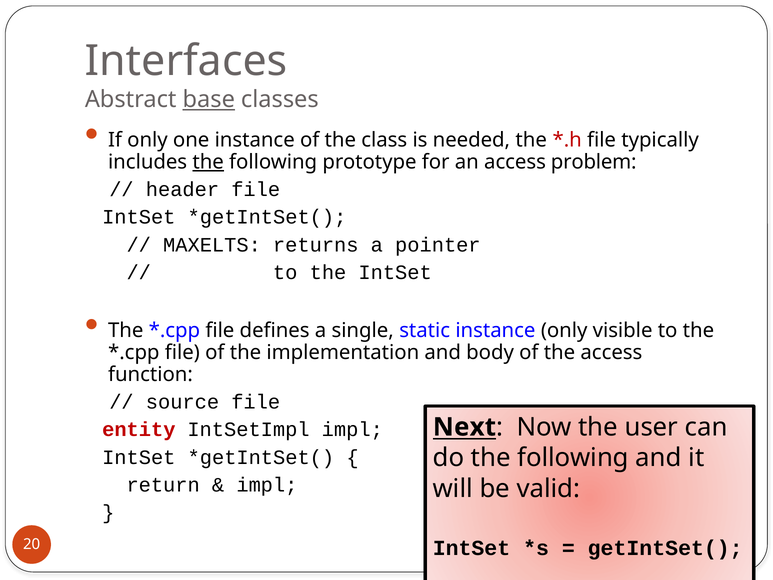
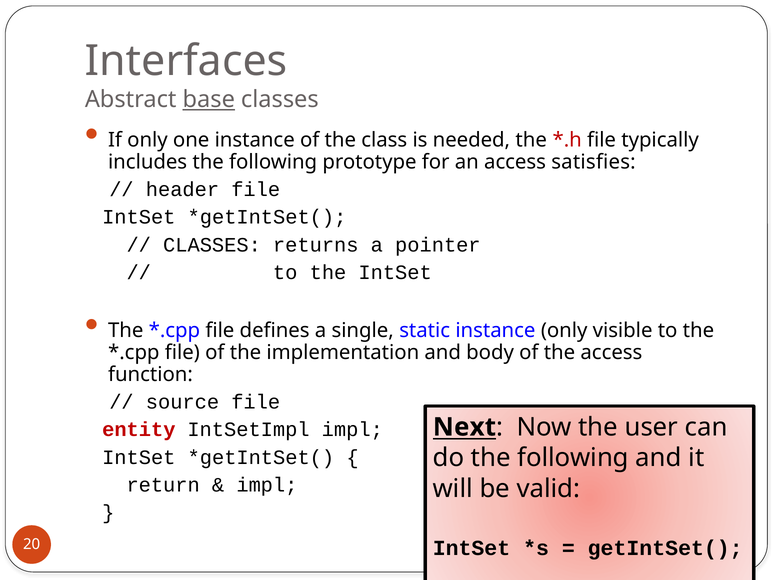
the at (208, 162) underline: present -> none
problem: problem -> satisfies
MAXELTS at (212, 245): MAXELTS -> CLASSES
